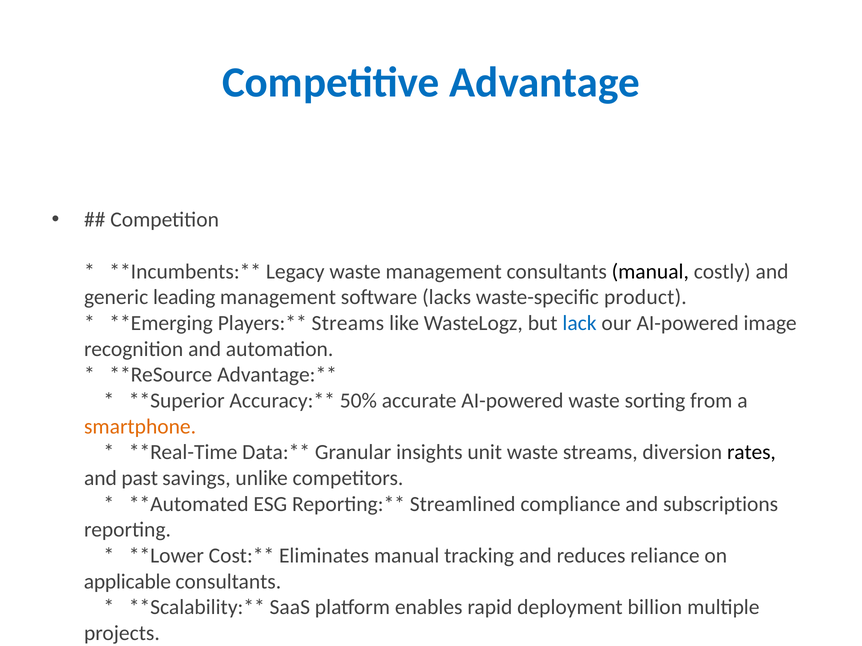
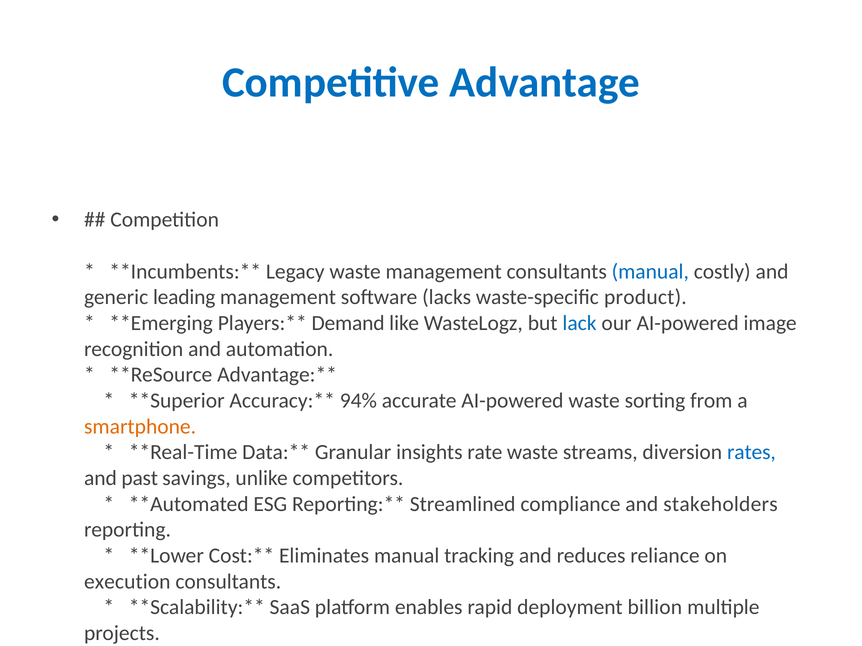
manual at (650, 272) colour: black -> blue
Streams at (348, 323): Streams -> Demand
50%: 50% -> 94%
unit: unit -> rate
rates colour: black -> blue
subscriptions: subscriptions -> stakeholders
applicable: applicable -> execution
